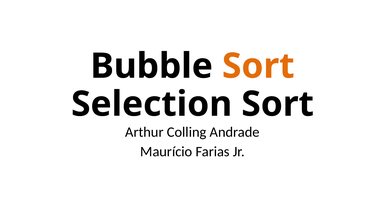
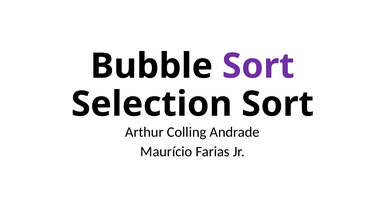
Sort at (258, 66) colour: orange -> purple
